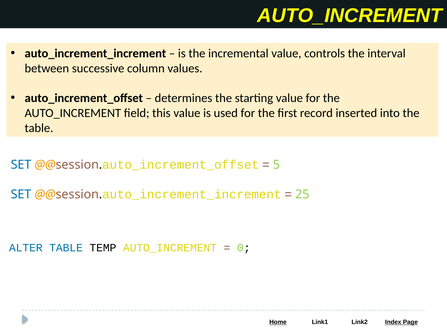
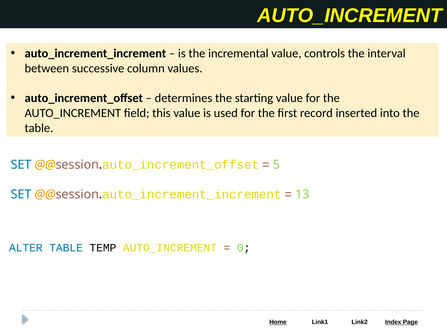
25: 25 -> 13
